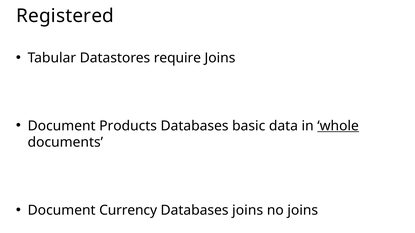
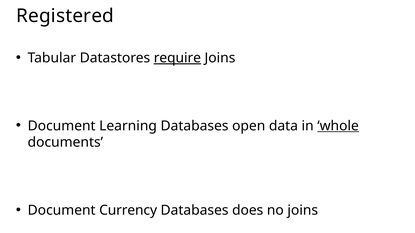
require underline: none -> present
Products: Products -> Learning
basic: basic -> open
Databases joins: joins -> does
